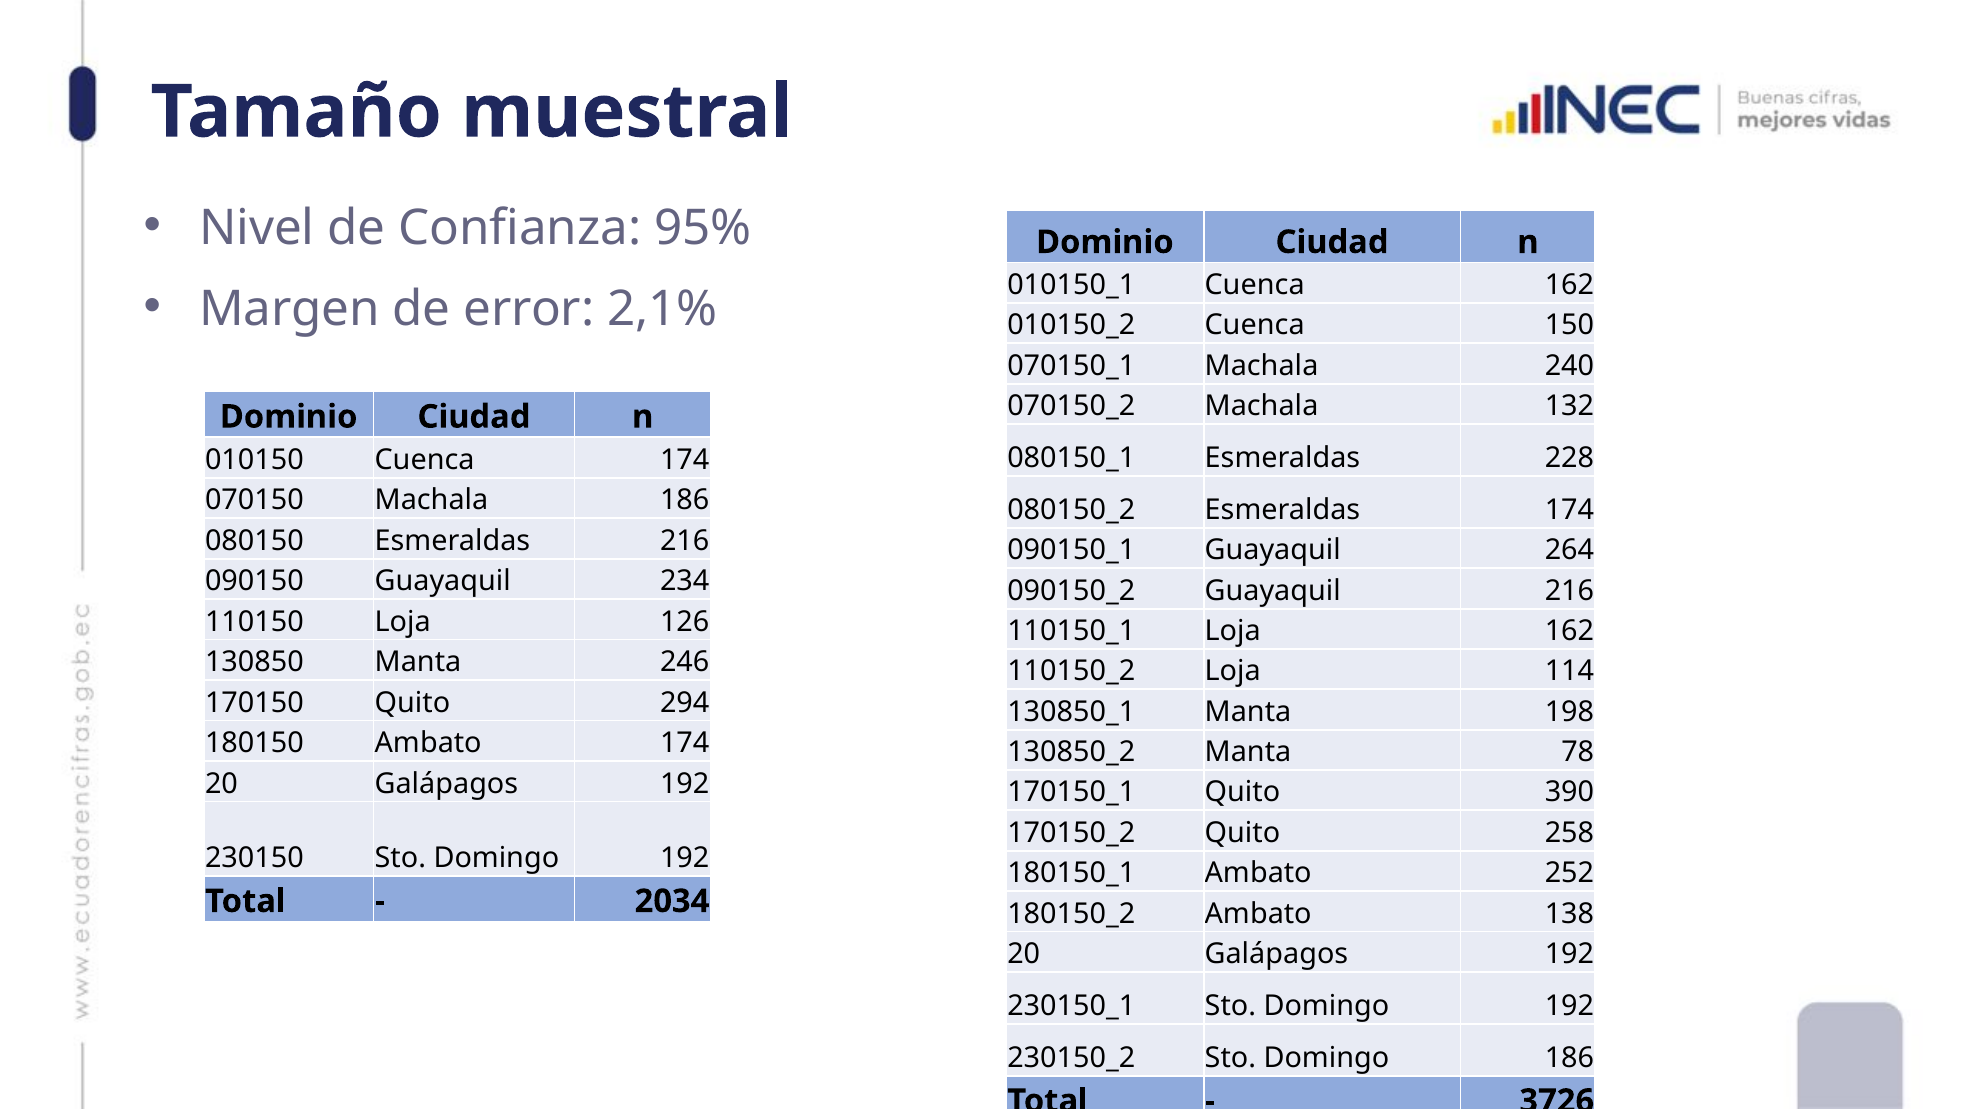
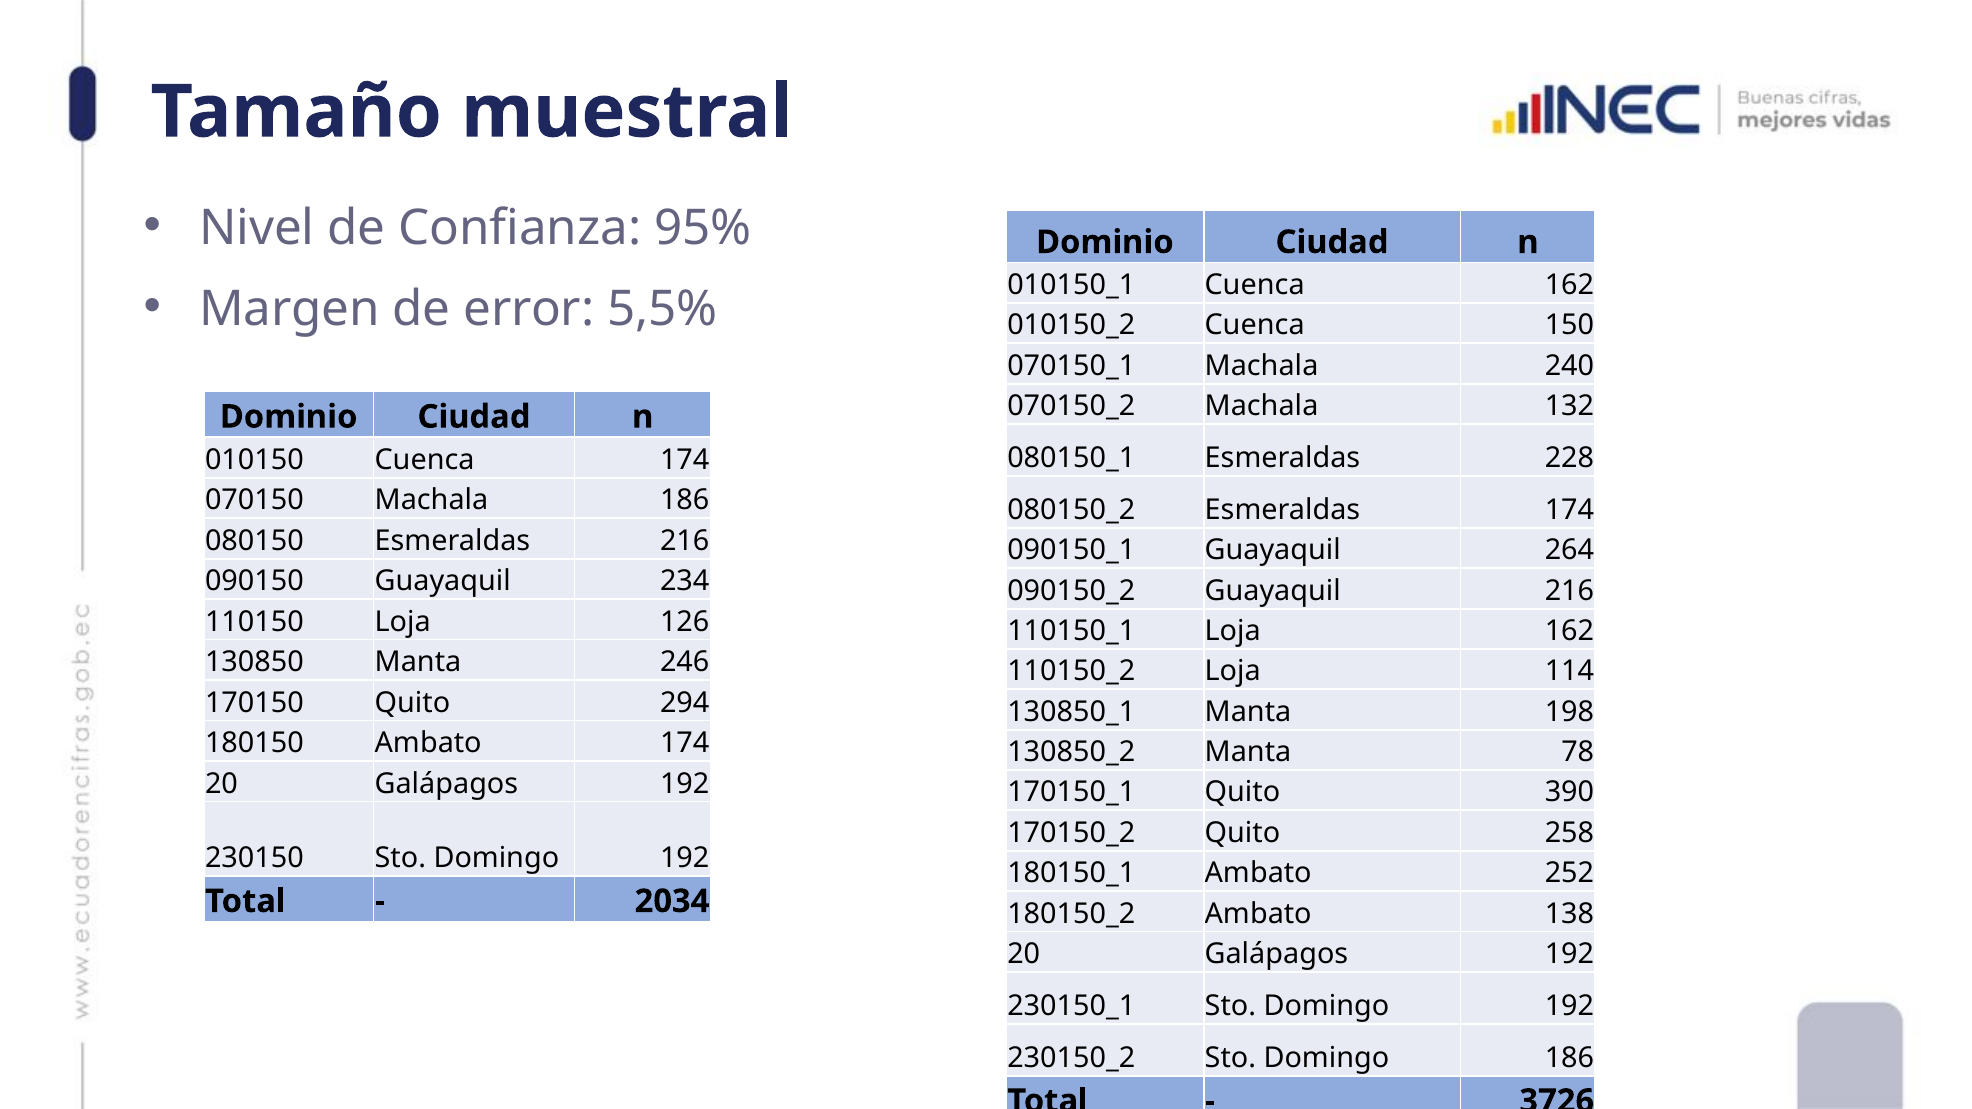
2,1%: 2,1% -> 5,5%
